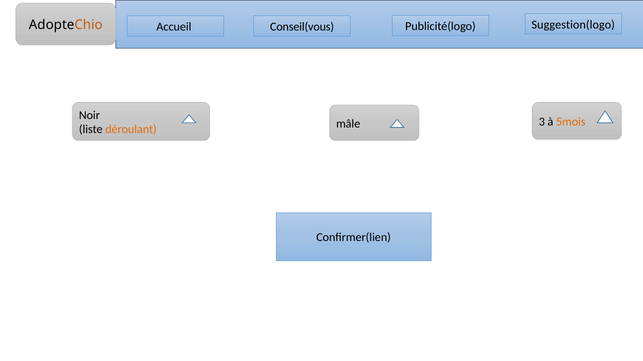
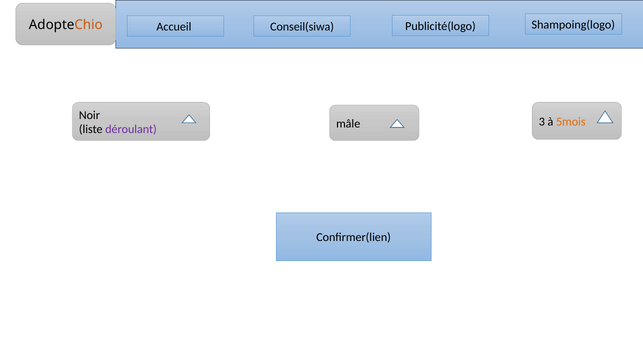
Suggestion(logo: Suggestion(logo -> Shampoing(logo
Conseil(vous: Conseil(vous -> Conseil(siwa
déroulant colour: orange -> purple
